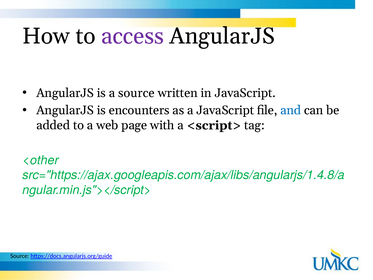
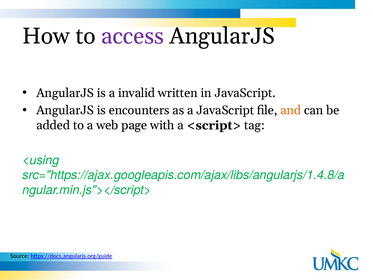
a source: source -> invalid
and colour: blue -> orange
<other: <other -> <using
